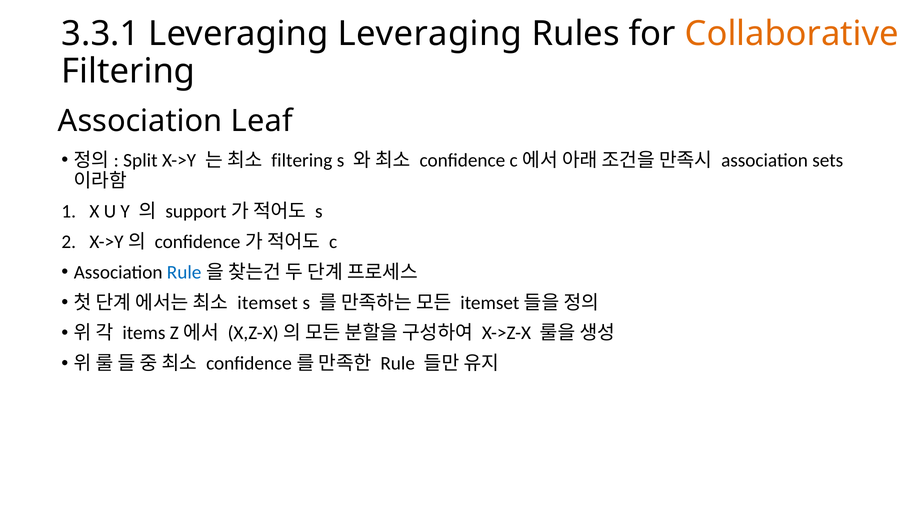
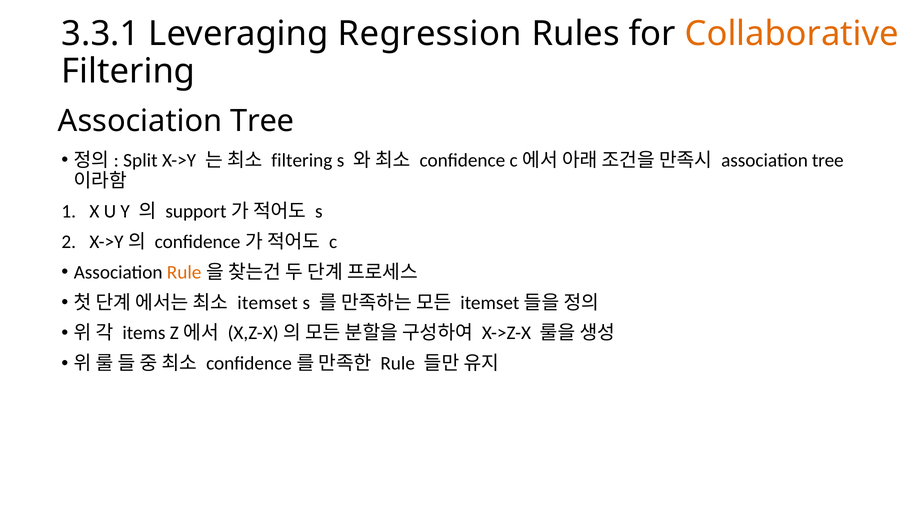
Leveraging Leveraging: Leveraging -> Regression
Leaf at (262, 121): Leaf -> Tree
sets at (828, 160): sets -> tree
Rule at (184, 272) colour: blue -> orange
